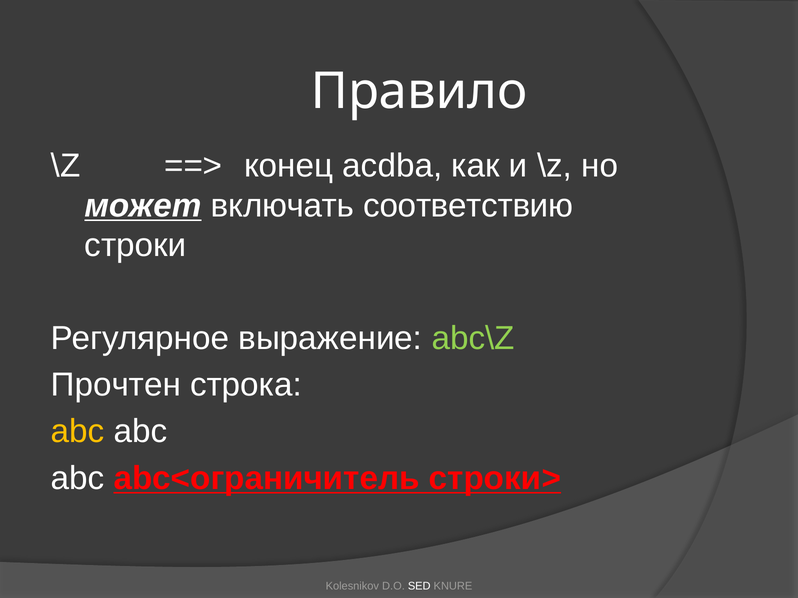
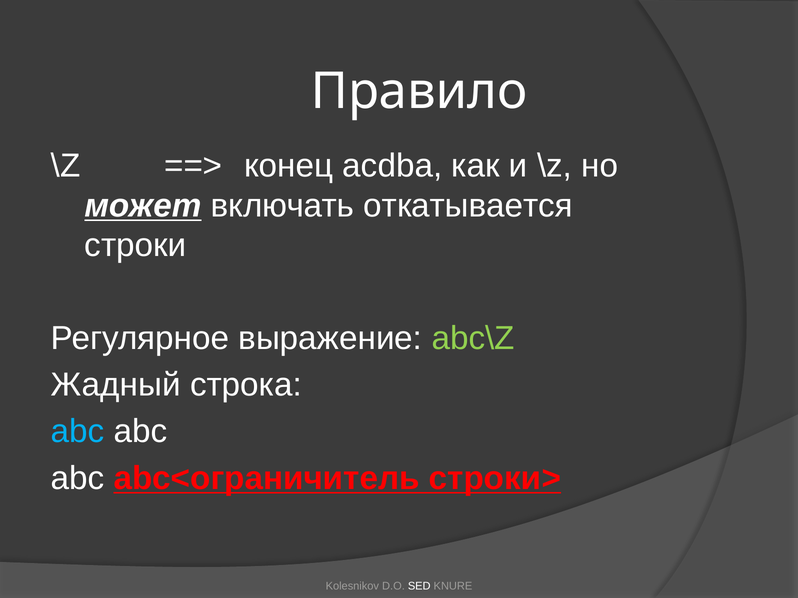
соответствию: соответствию -> откатывается
Прочтен: Прочтен -> Жадный
abc at (78, 432) colour: yellow -> light blue
